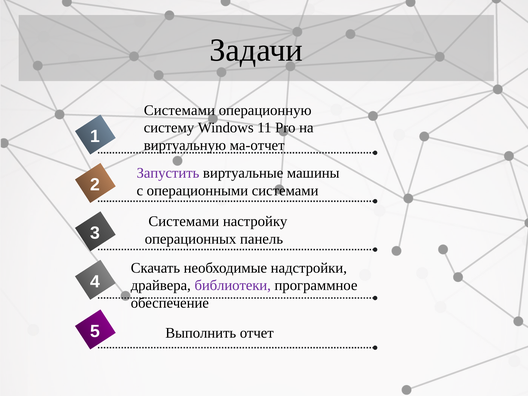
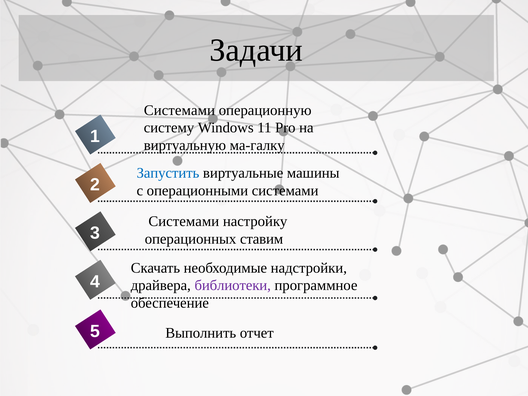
ма-отчет: ма-отчет -> ма-галку
Запустить colour: purple -> blue
панель: панель -> ставим
